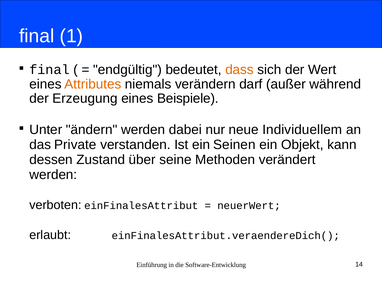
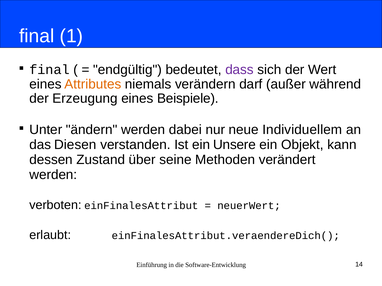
dass colour: orange -> purple
Private: Private -> Diesen
Seinen: Seinen -> Unsere
